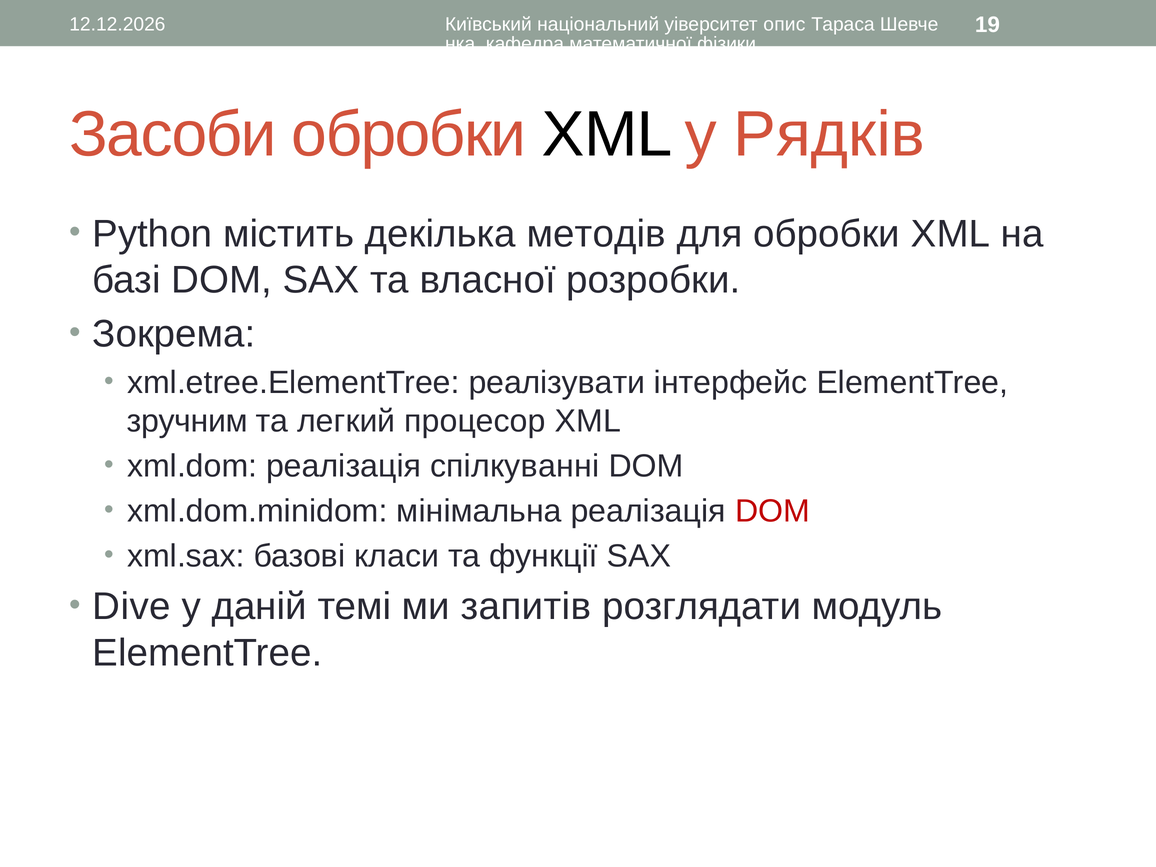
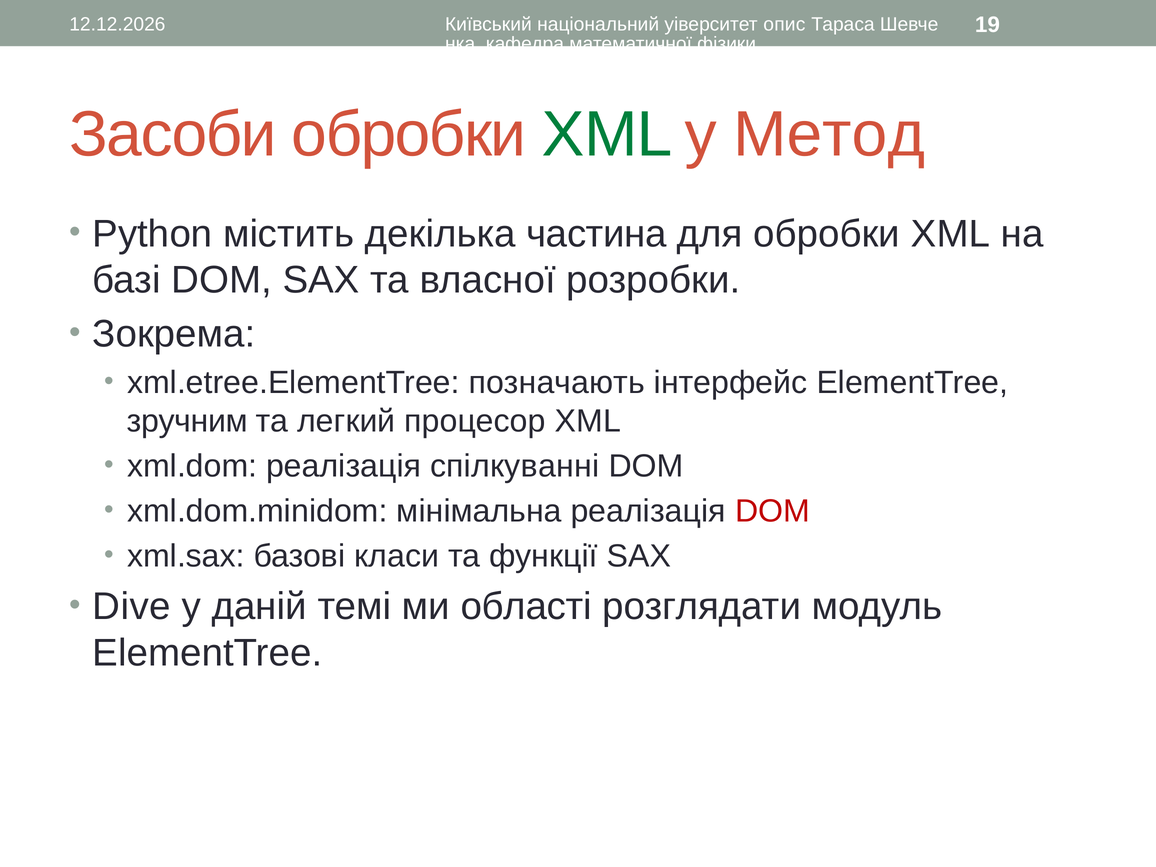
XML at (607, 135) colour: black -> green
Рядків: Рядків -> Метод
методів: методів -> частина
реалізувати: реалізувати -> позначають
запитів: запитів -> області
